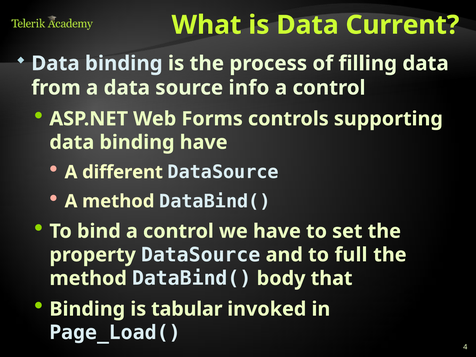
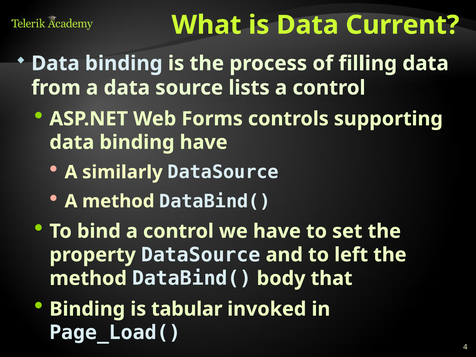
info: info -> lists
different: different -> similarly
full: full -> left
